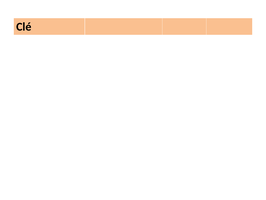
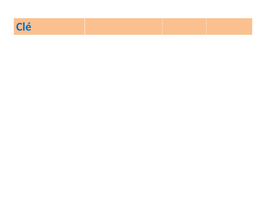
Clé colour: black -> blue
